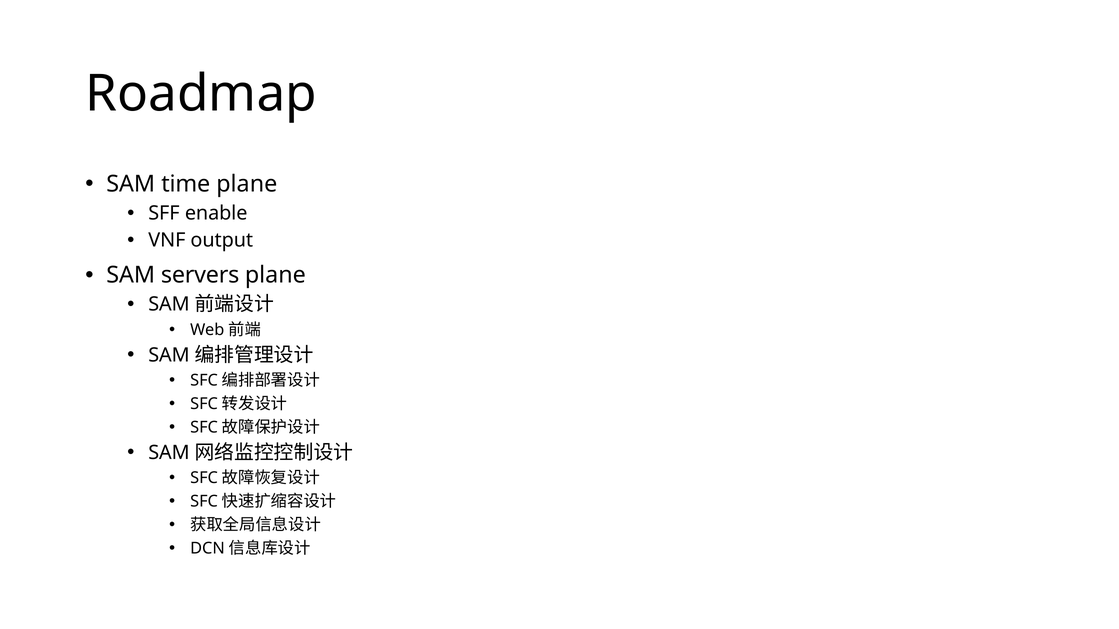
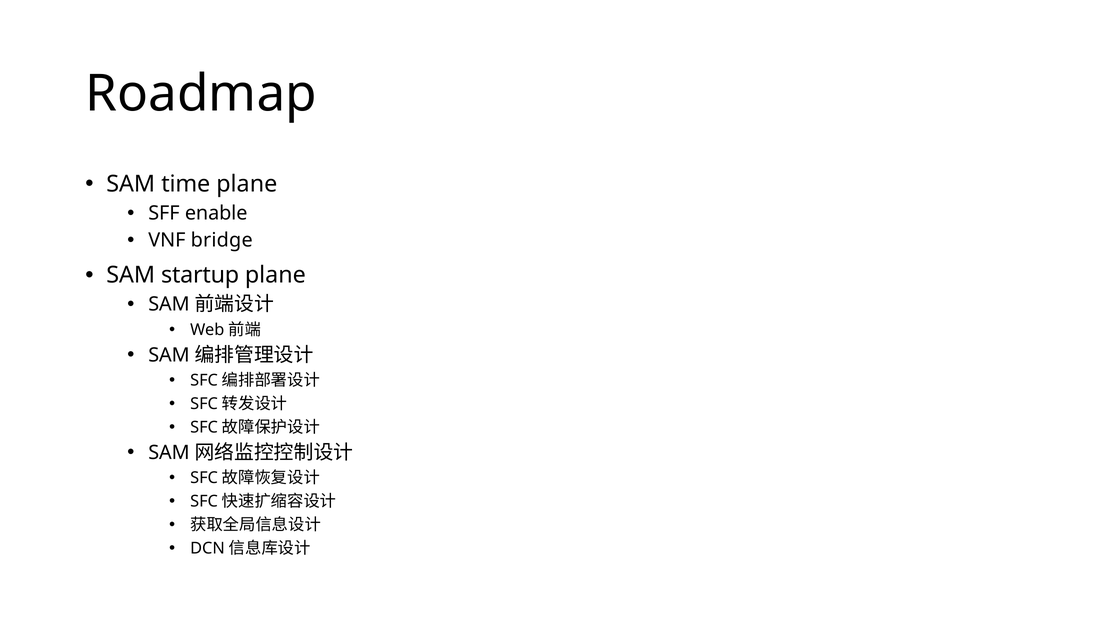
output: output -> bridge
servers: servers -> startup
